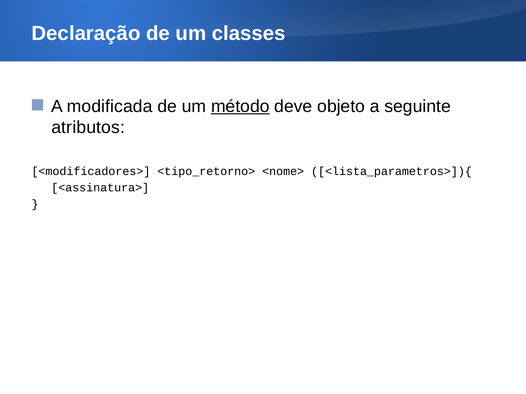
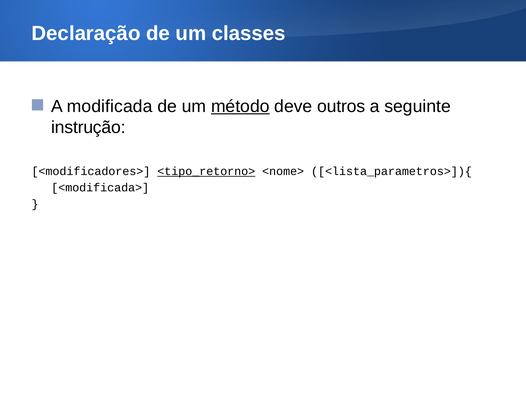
objeto: objeto -> outros
atributos: atributos -> instrução
<tipo_retorno> underline: none -> present
<assinatura>: <assinatura> -> <modificada>
